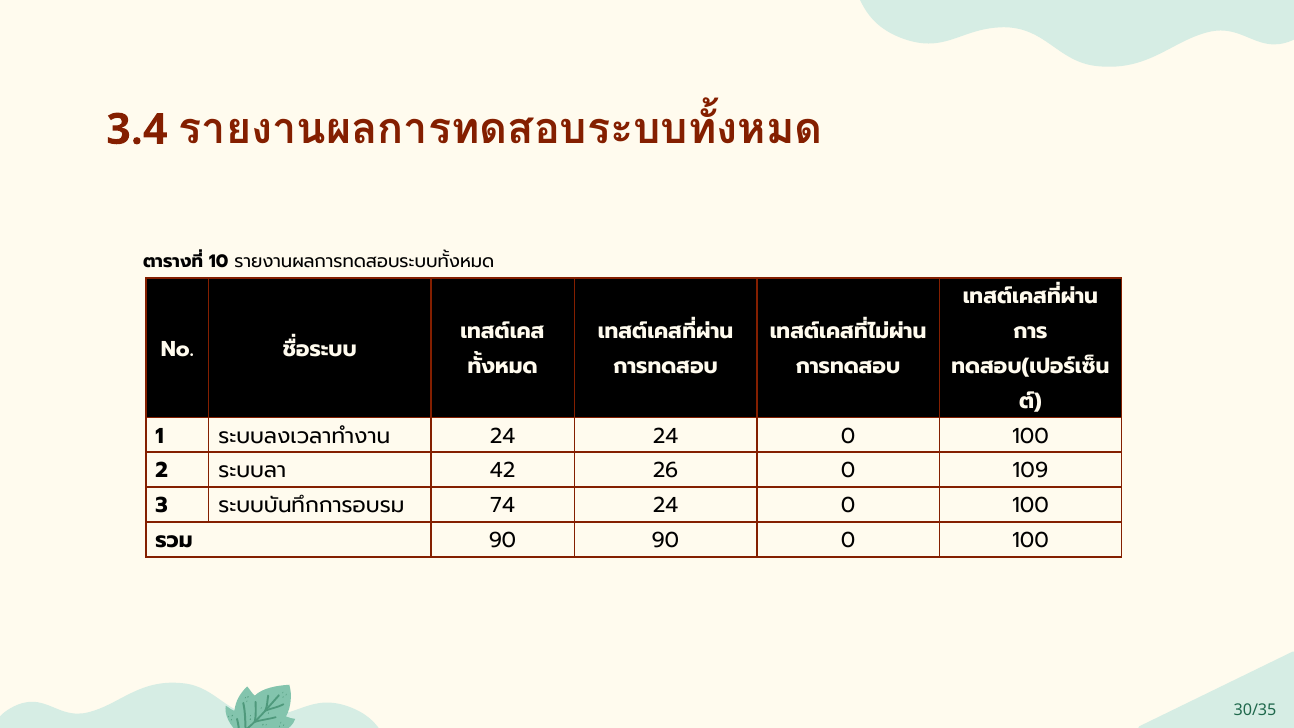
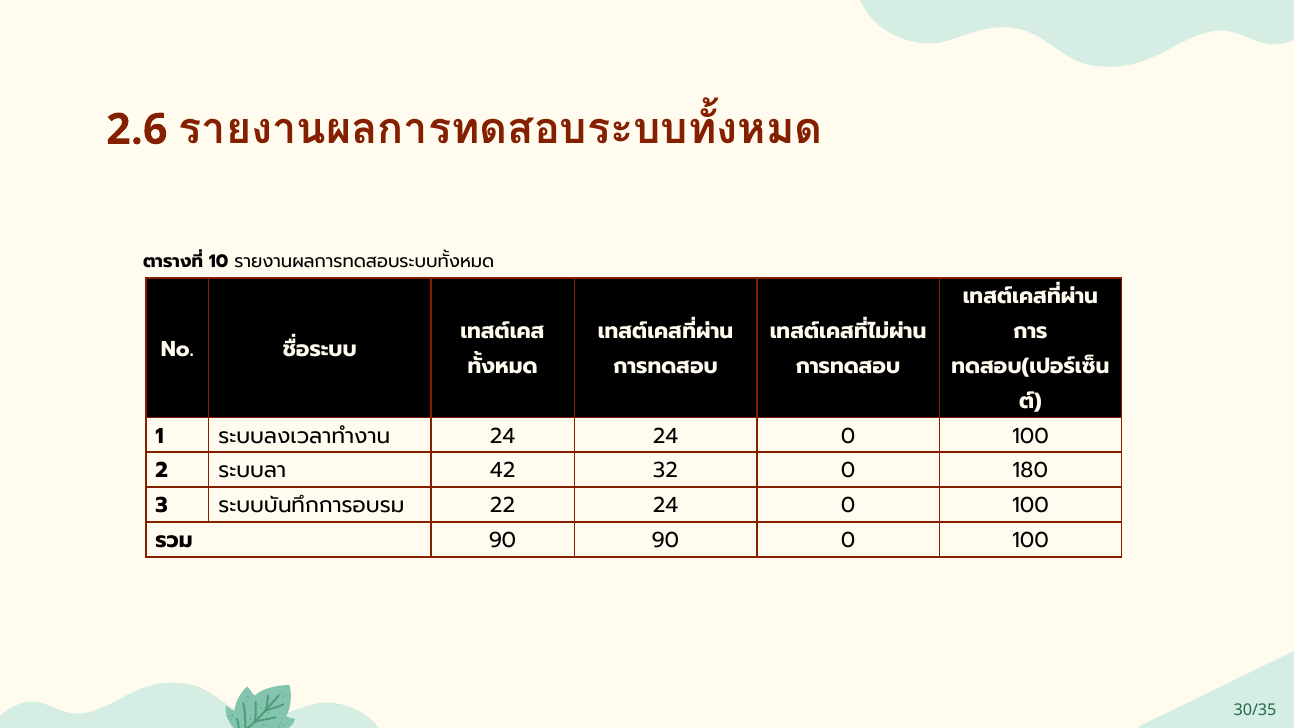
3.4: 3.4 -> 2.6
26: 26 -> 32
109: 109 -> 180
74: 74 -> 22
